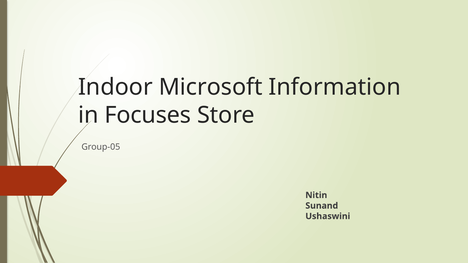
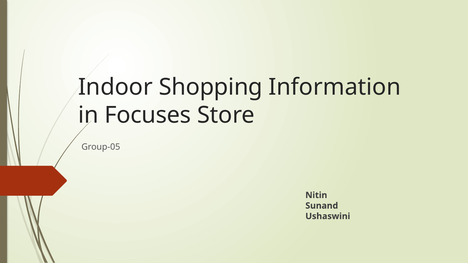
Microsoft: Microsoft -> Shopping
